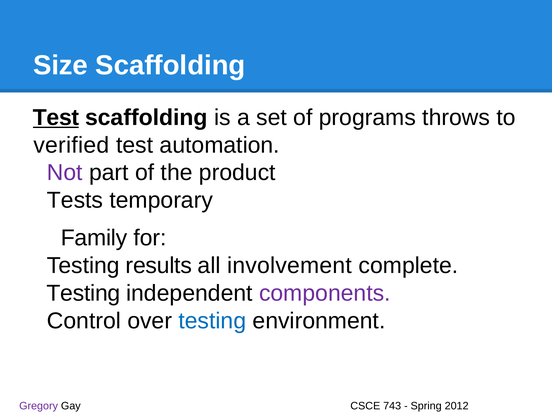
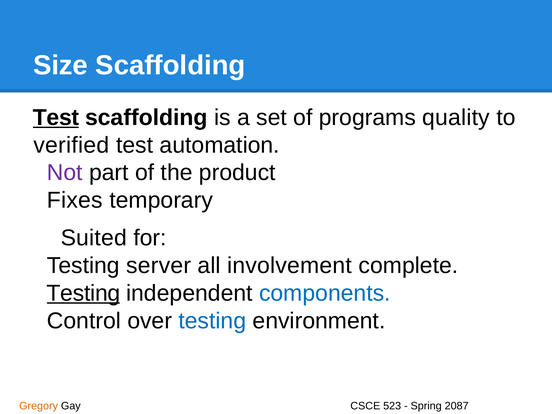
throws: throws -> quality
Tests: Tests -> Fixes
Family: Family -> Suited
results: results -> server
Testing at (83, 293) underline: none -> present
components colour: purple -> blue
Gregory colour: purple -> orange
743: 743 -> 523
2012: 2012 -> 2087
